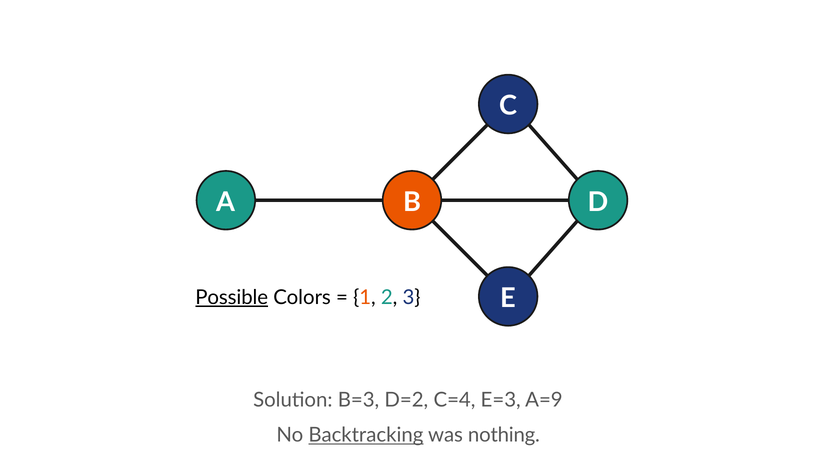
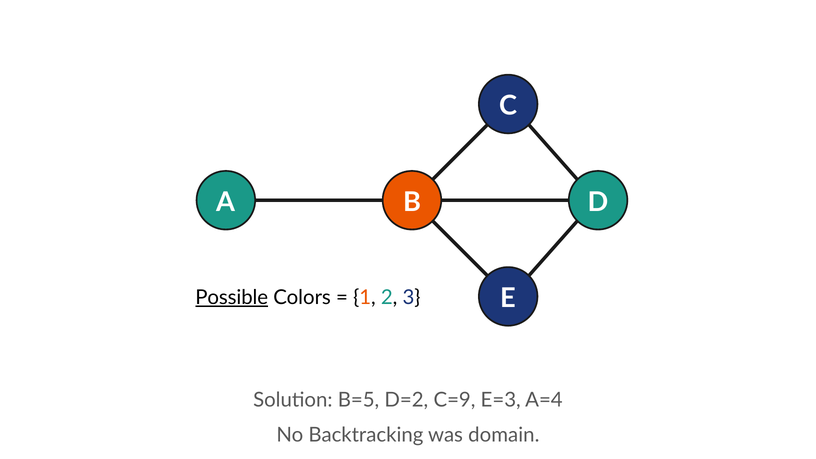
B=3: B=3 -> B=5
C=4: C=4 -> C=9
A=9: A=9 -> A=4
Backtracking underline: present -> none
nothing: nothing -> domain
